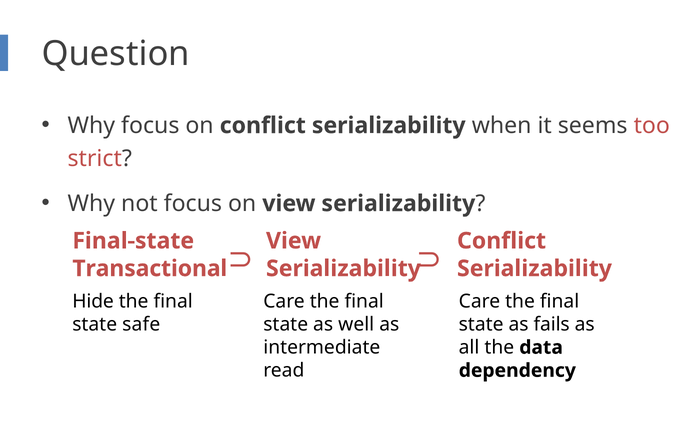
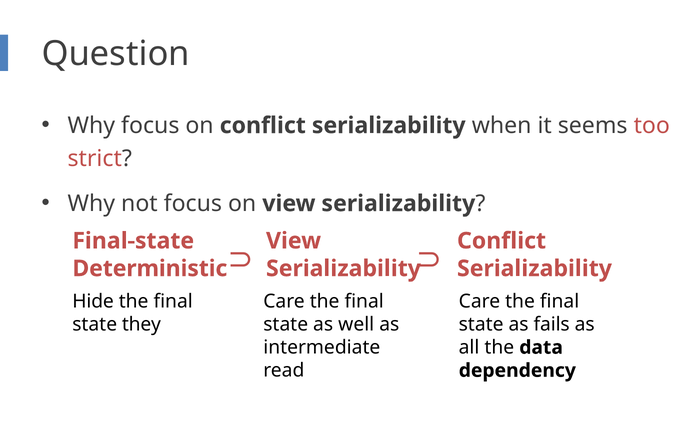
Transactional: Transactional -> Deterministic
safe: safe -> they
